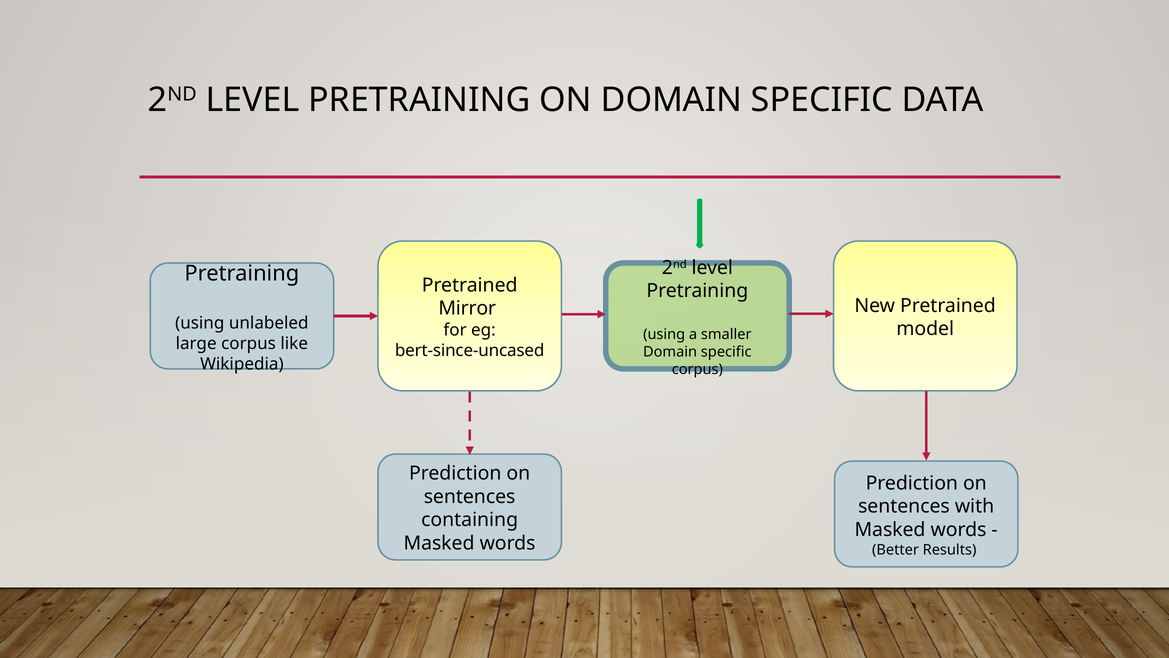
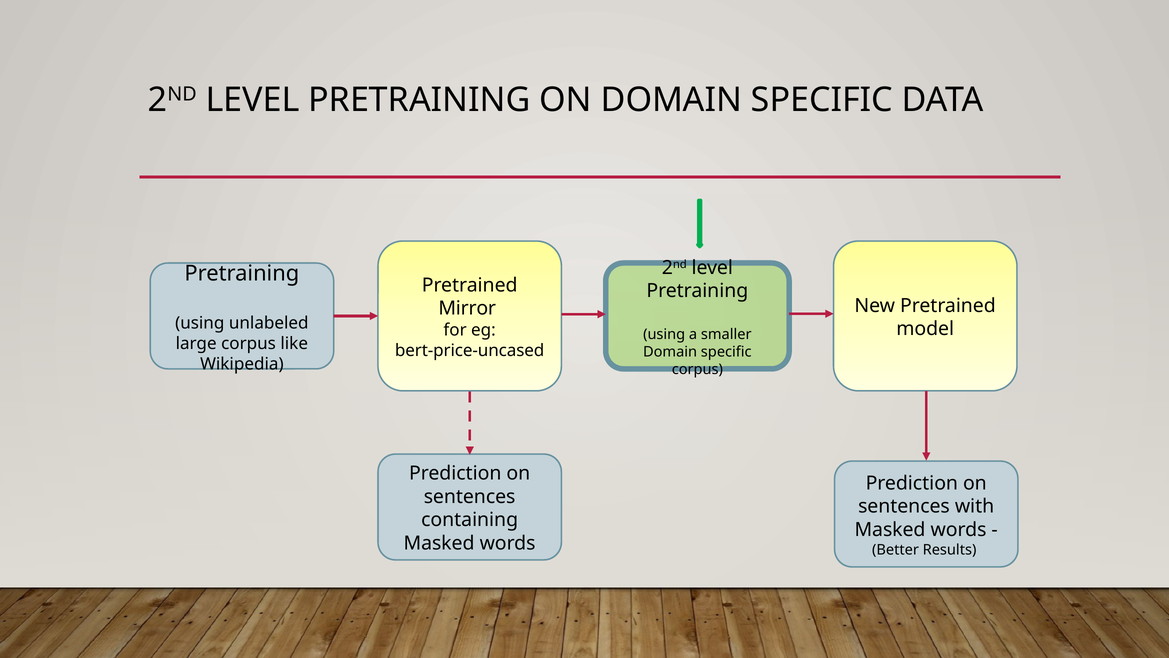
bert-since-uncased: bert-since-uncased -> bert-price-uncased
